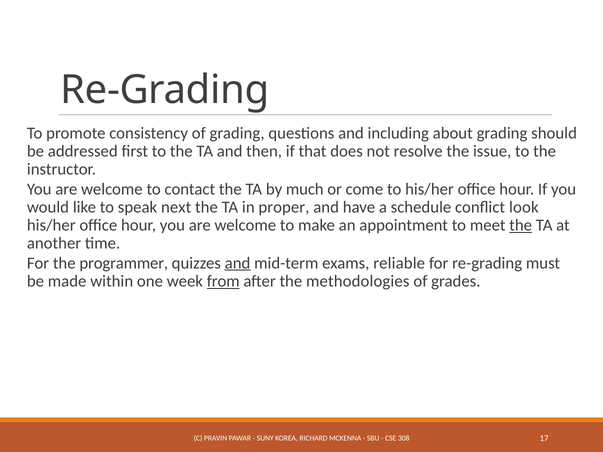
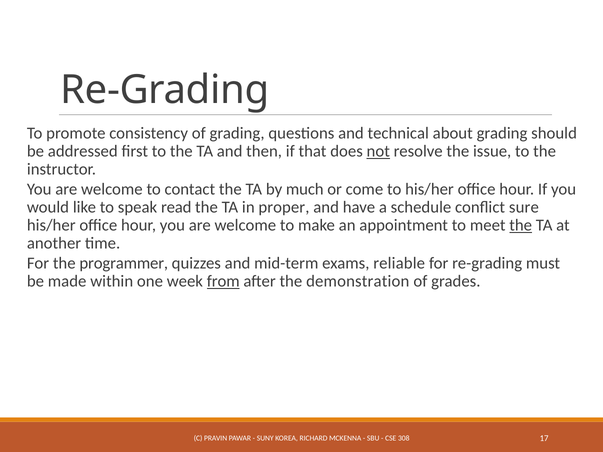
including: including -> technical
not underline: none -> present
next: next -> read
look: look -> sure
and at (238, 263) underline: present -> none
methodologies: methodologies -> demonstration
